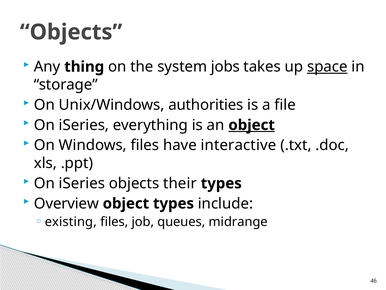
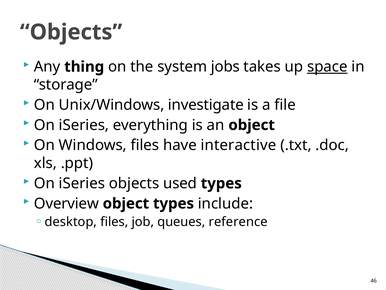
authorities: authorities -> investigate
object at (252, 125) underline: present -> none
their: their -> used
existing: existing -> desktop
midrange: midrange -> reference
